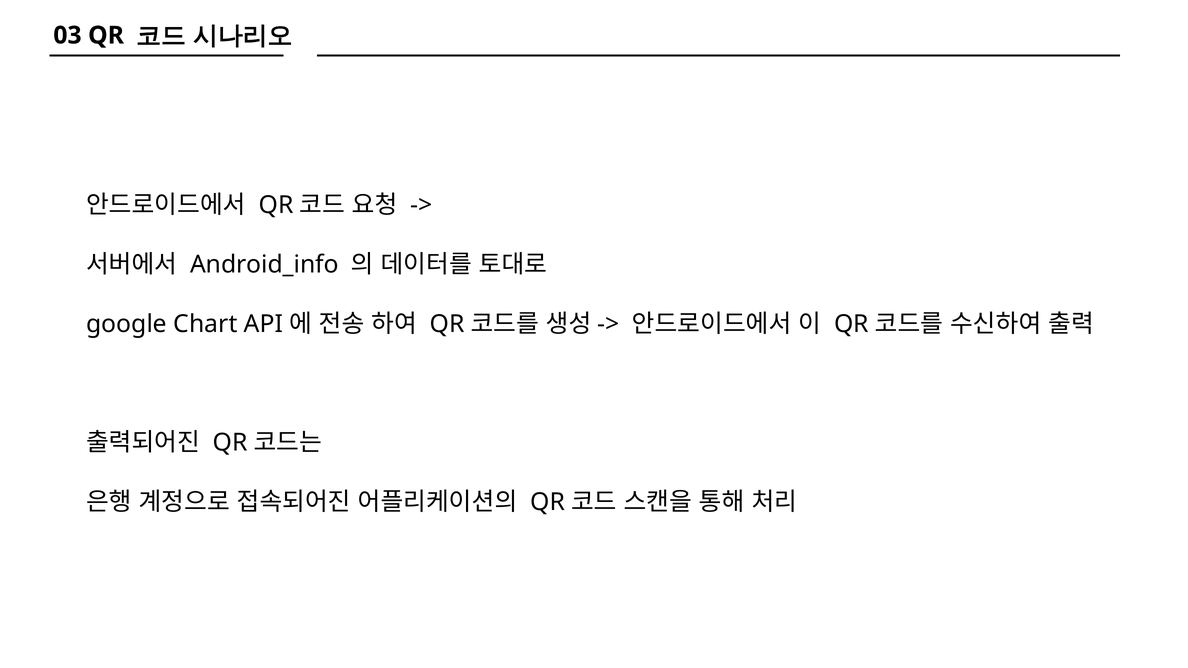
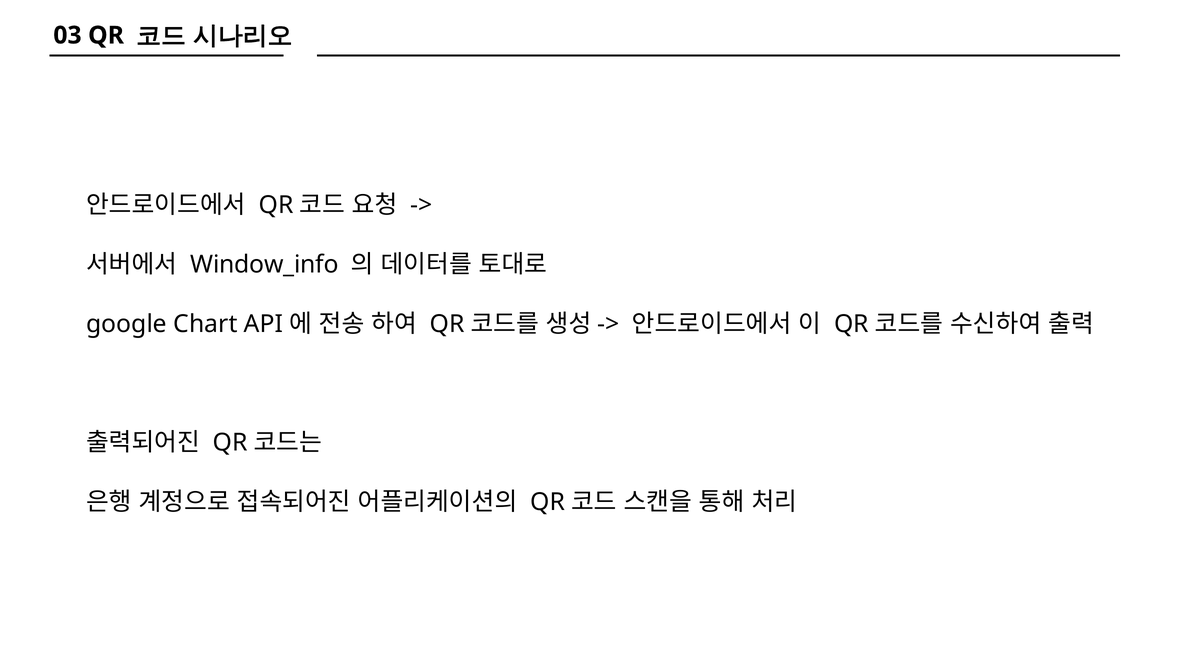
Android_info: Android_info -> Window_info
